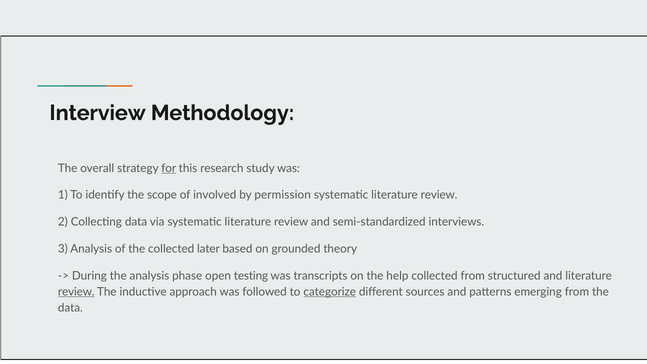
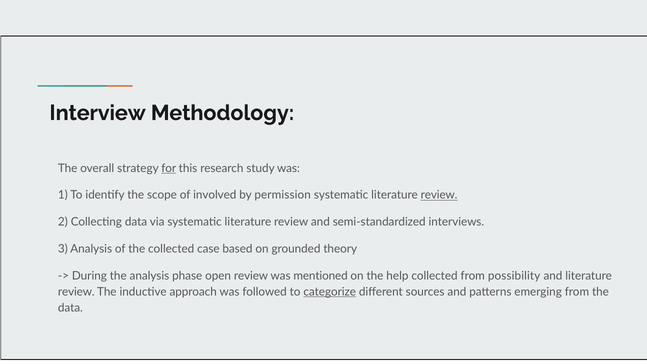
review at (439, 195) underline: none -> present
later: later -> case
open testing: testing -> review
transcripts: transcripts -> mentioned
structured: structured -> possibility
review at (76, 292) underline: present -> none
